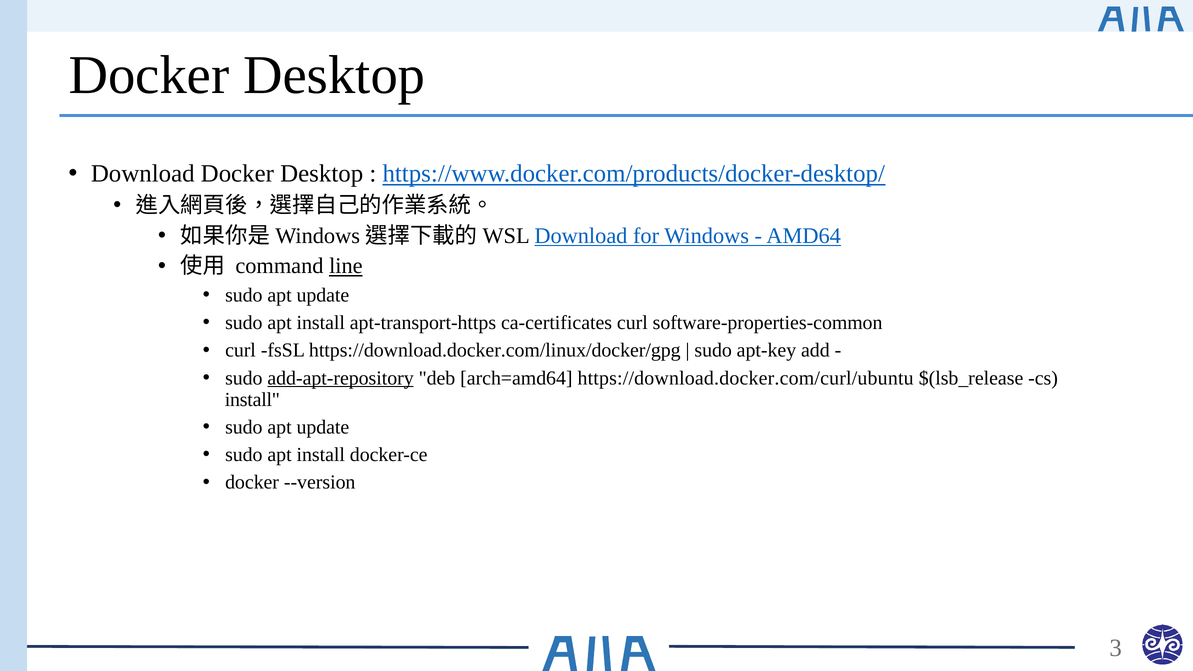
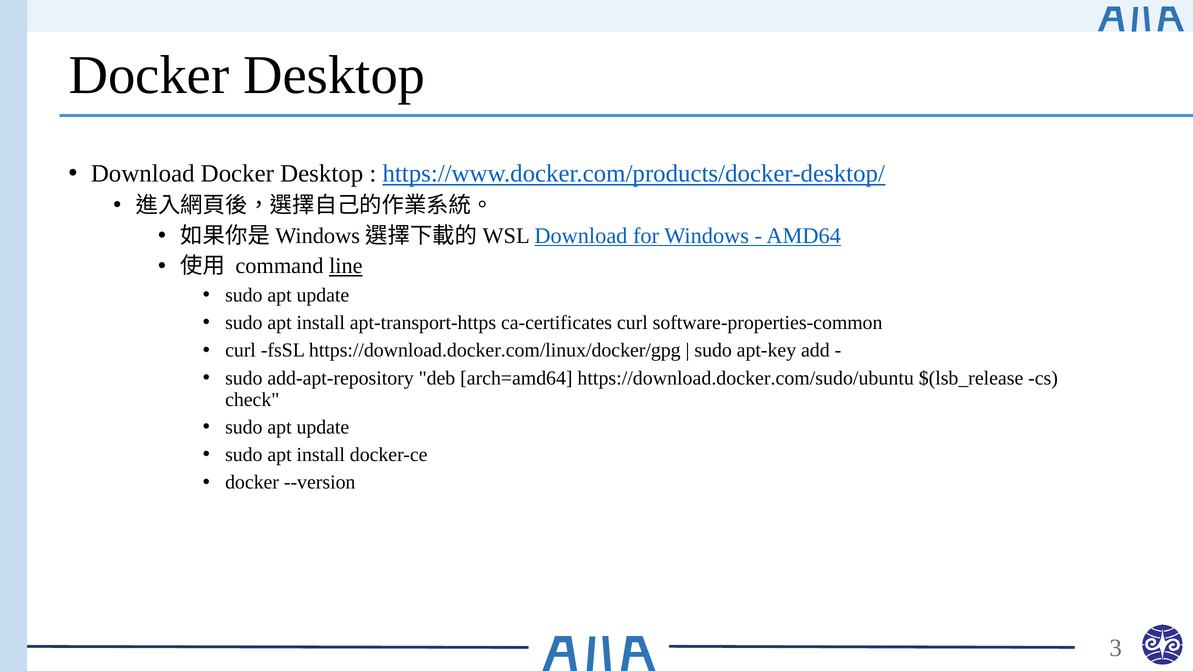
add-apt-repository underline: present -> none
https://download.docker.com/curl/ubuntu: https://download.docker.com/curl/ubuntu -> https://download.docker.com/sudo/ubuntu
install at (252, 399): install -> check
